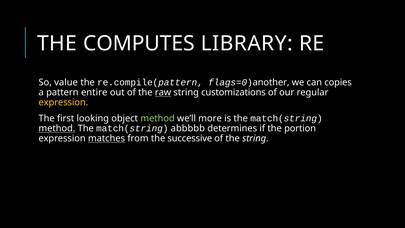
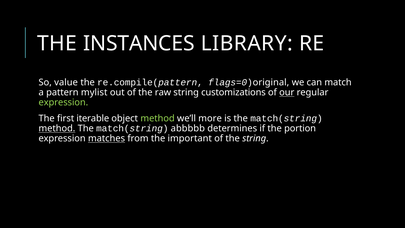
COMPUTES: COMPUTES -> INSTANCES
another: another -> original
copies: copies -> match
entire: entire -> mylist
raw underline: present -> none
our underline: none -> present
expression at (63, 102) colour: yellow -> light green
looking: looking -> iterable
successive: successive -> important
